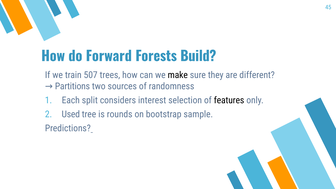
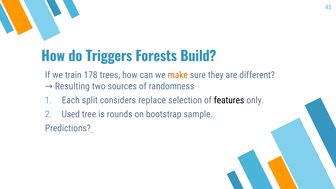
Forward: Forward -> Triggers
507: 507 -> 178
make colour: black -> orange
Partitions: Partitions -> Resulting
interest: interest -> replace
